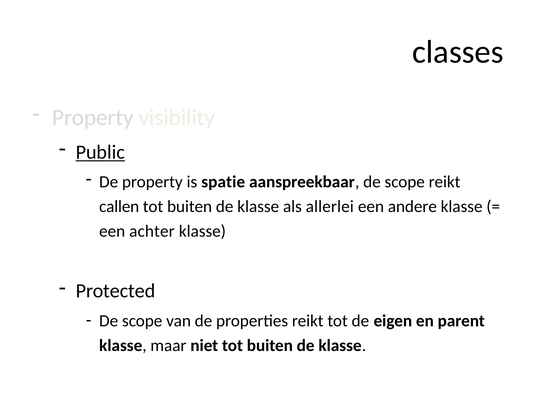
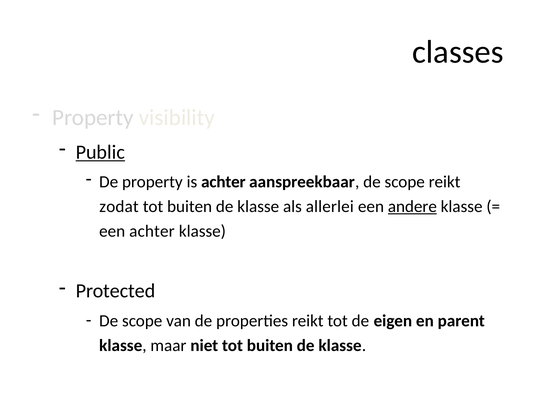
is spatie: spatie -> achter
callen: callen -> zodat
andere underline: none -> present
